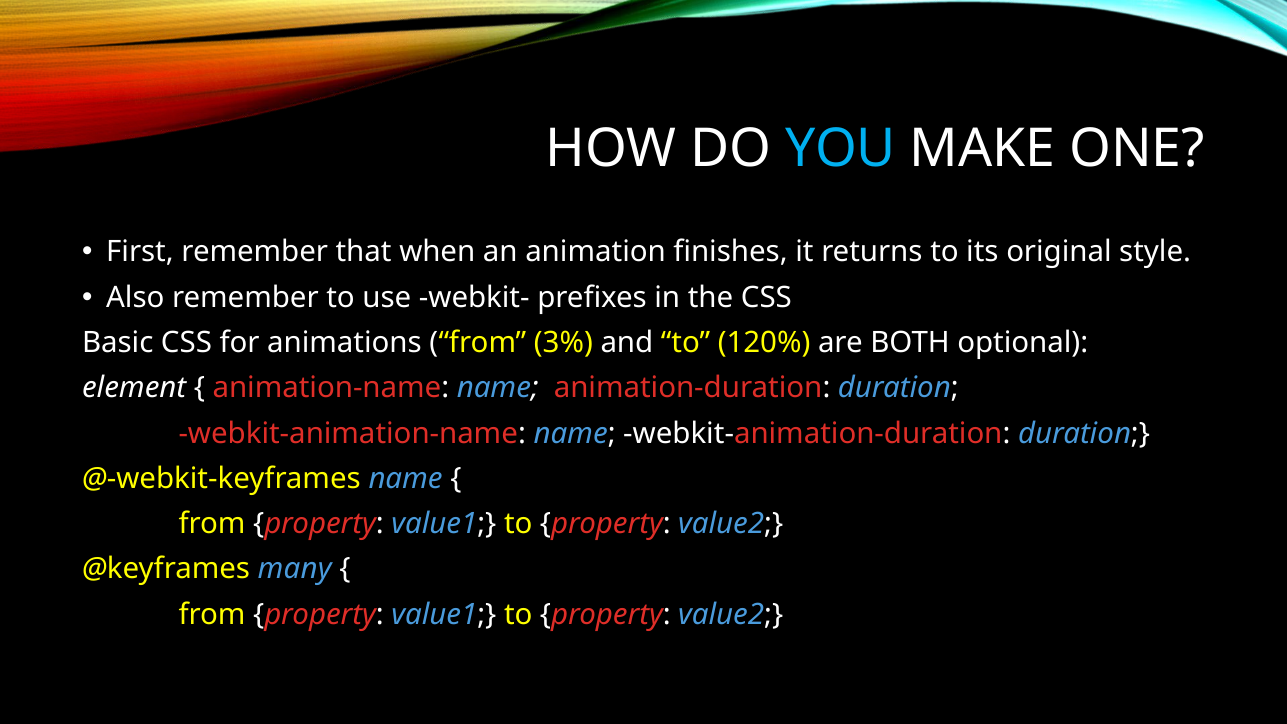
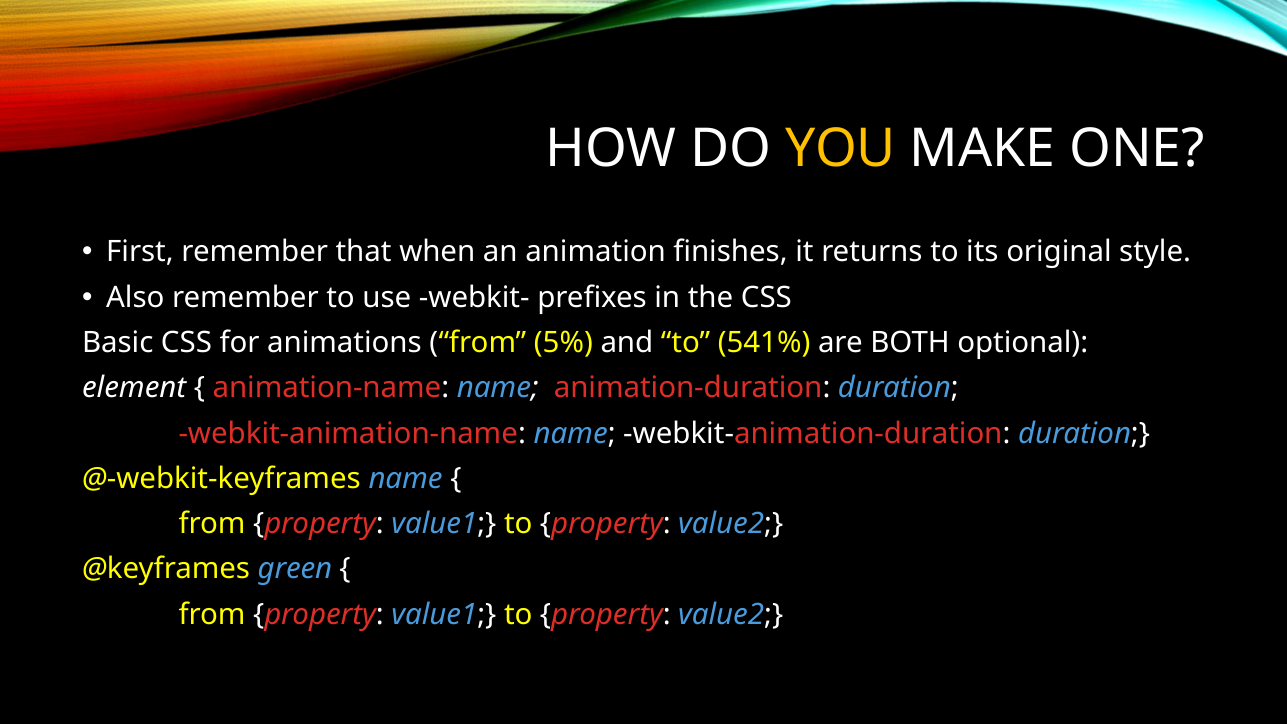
YOU colour: light blue -> yellow
3%: 3% -> 5%
120%: 120% -> 541%
many: many -> green
